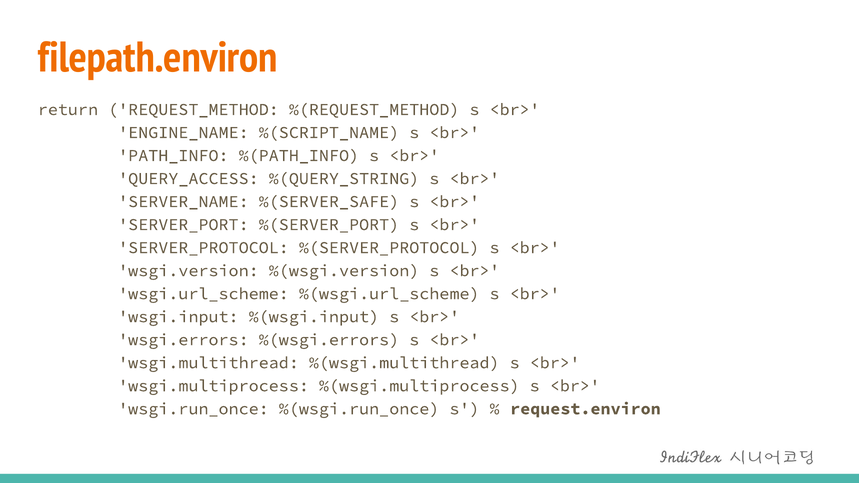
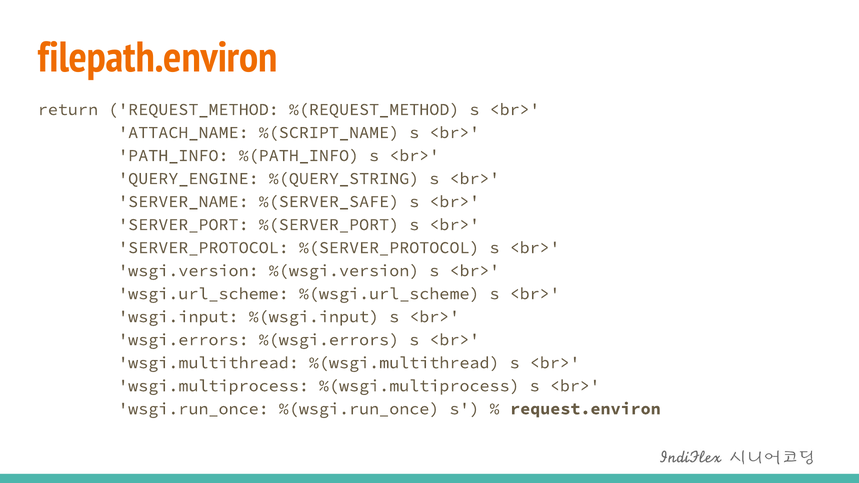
ENGINE_NAME: ENGINE_NAME -> ATTACH_NAME
QUERY_ACCESS: QUERY_ACCESS -> QUERY_ENGINE
